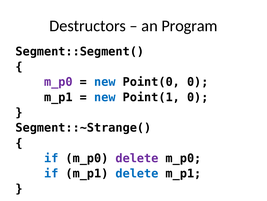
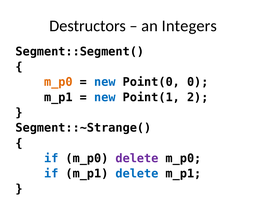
Program: Program -> Integers
m_p0 at (58, 82) colour: purple -> orange
Point(1 0: 0 -> 2
